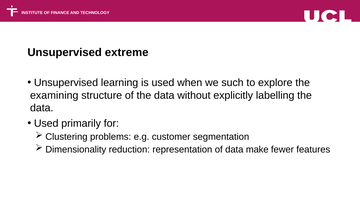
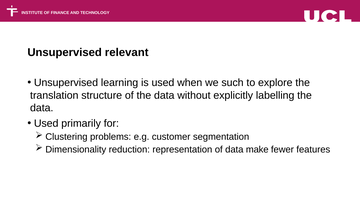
extreme: extreme -> relevant
examining: examining -> translation
